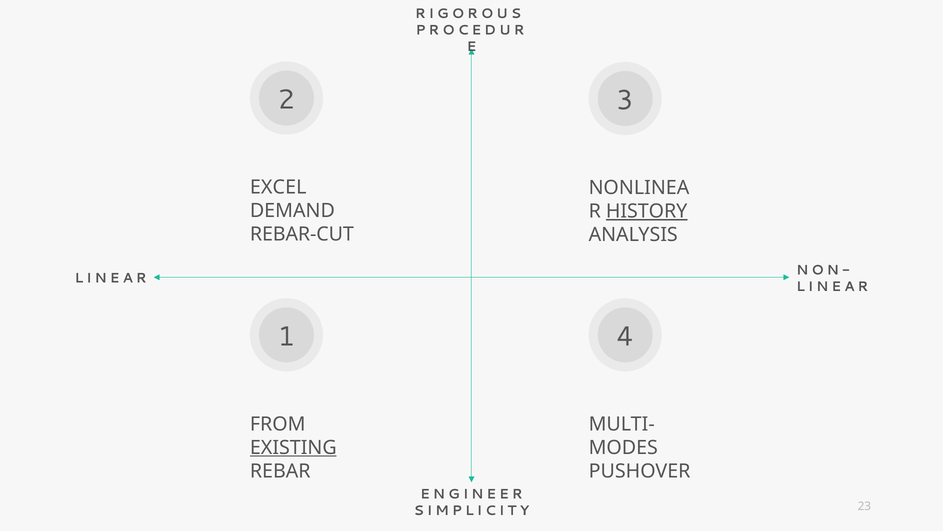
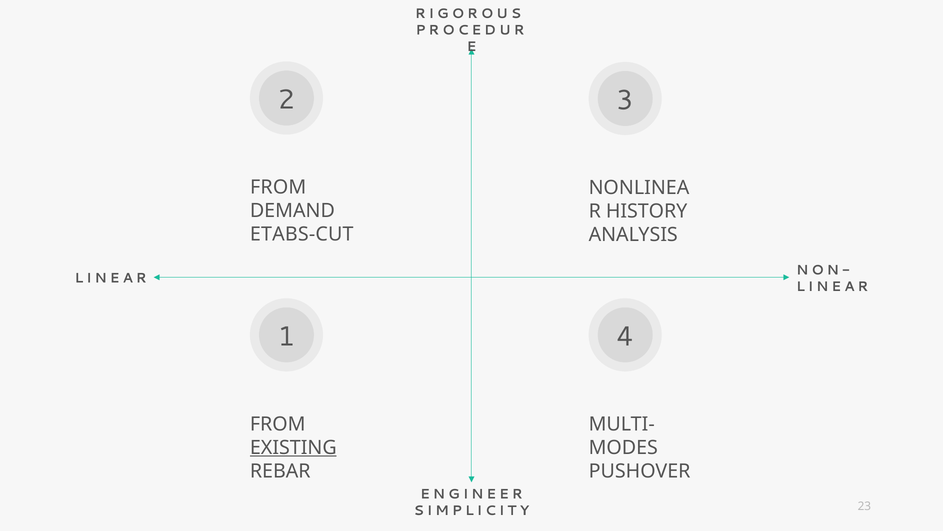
EXCEL at (278, 187): EXCEL -> FROM
HISTORY underline: present -> none
REBAR-CUT: REBAR-CUT -> ETABS-CUT
